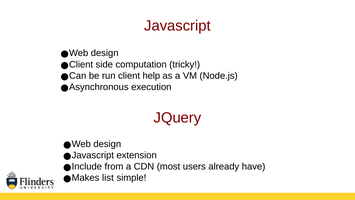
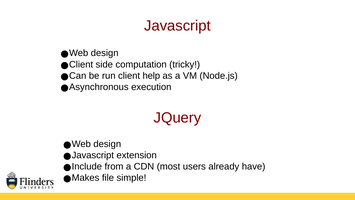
list: list -> file
